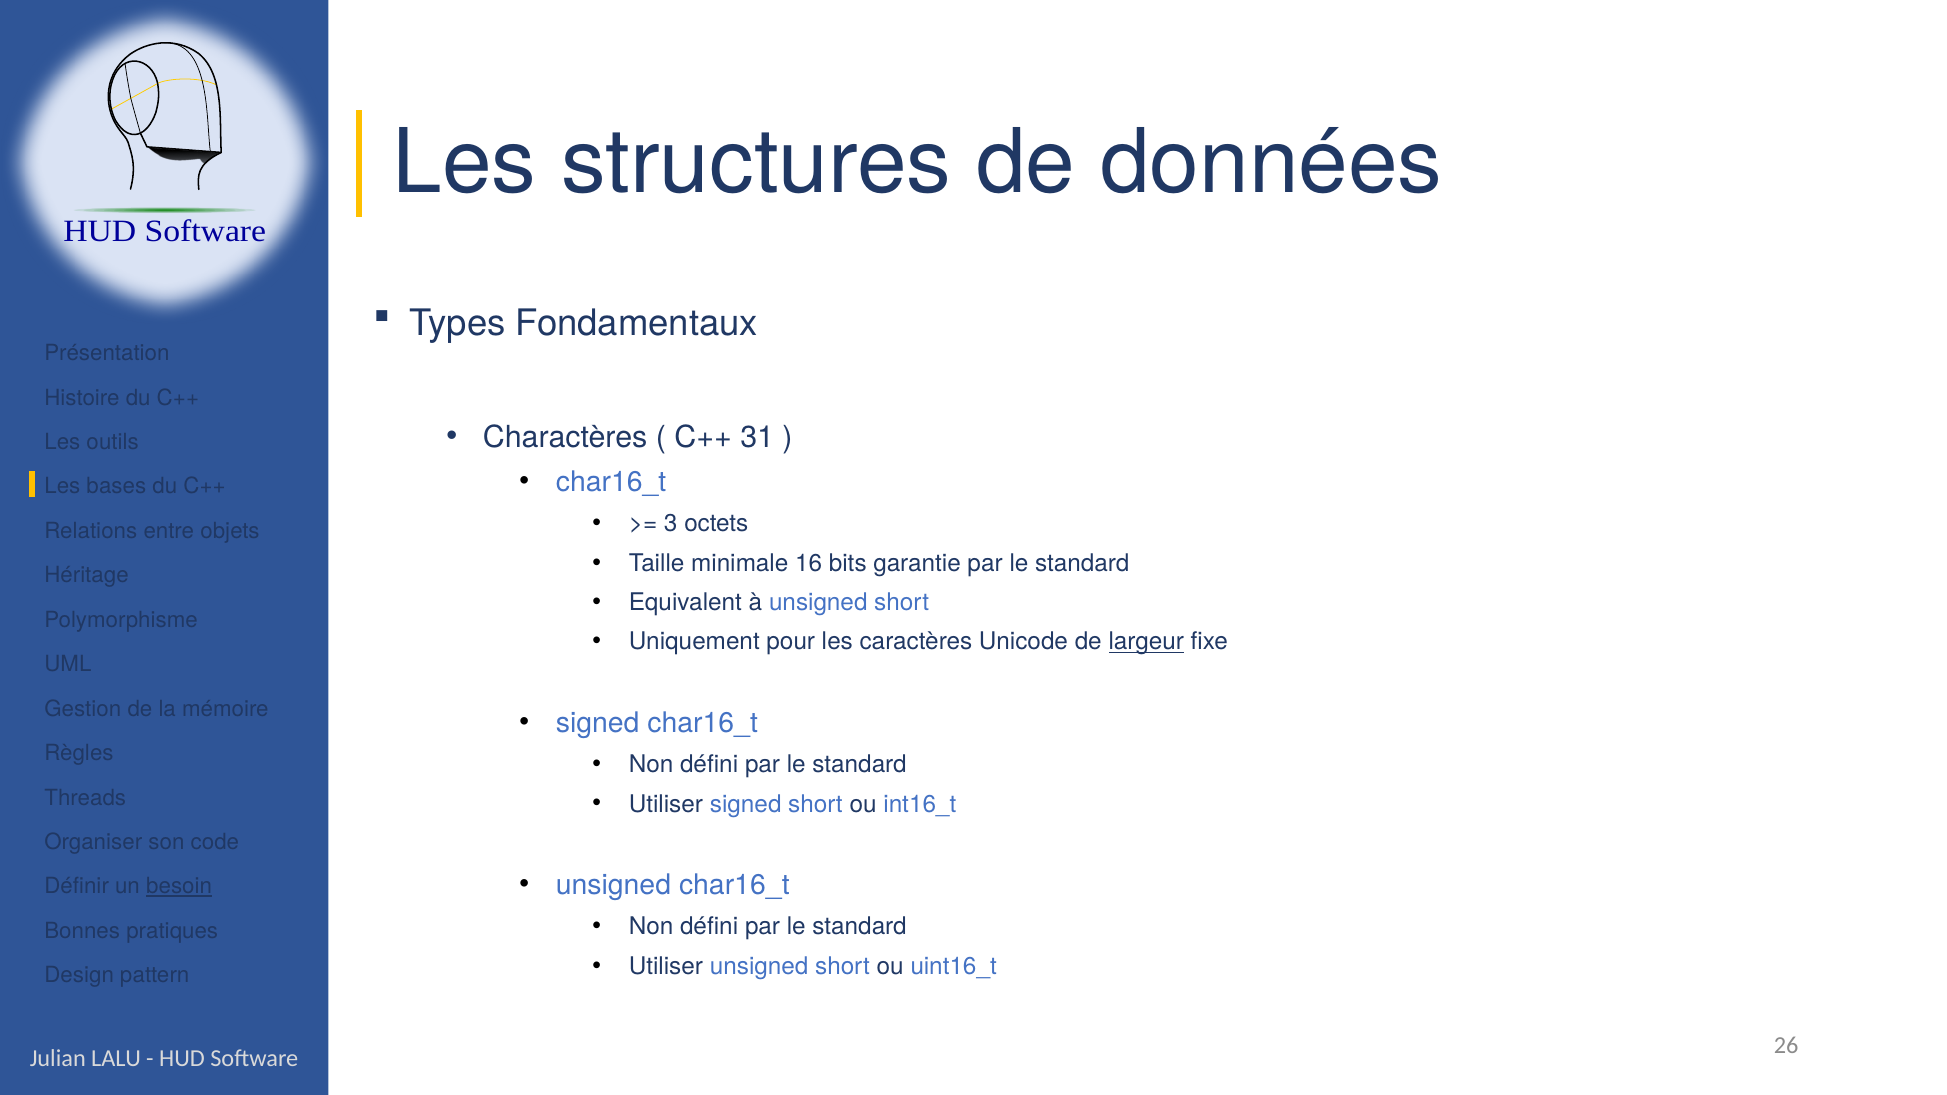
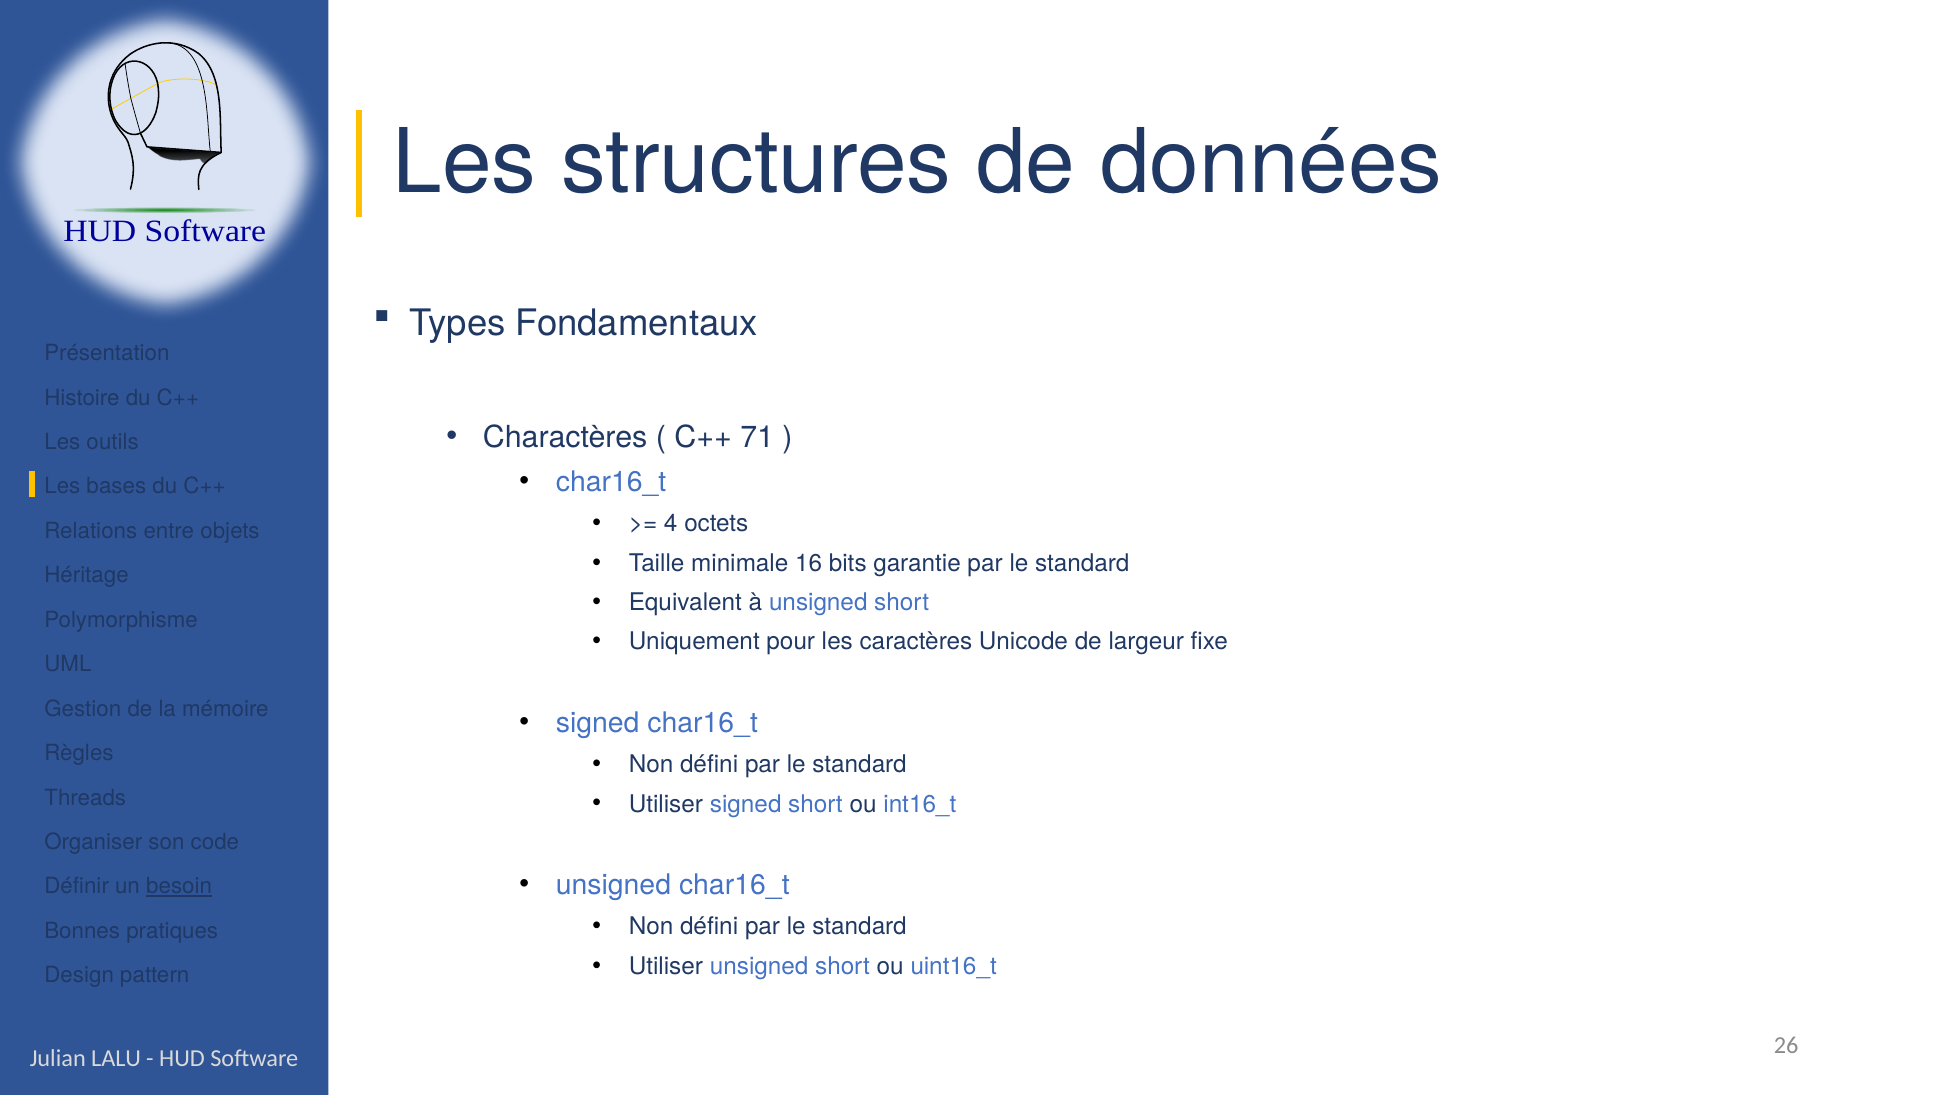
31: 31 -> 71
3: 3 -> 4
largeur underline: present -> none
